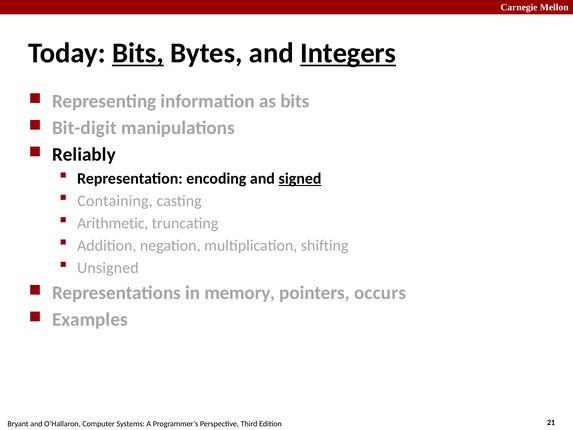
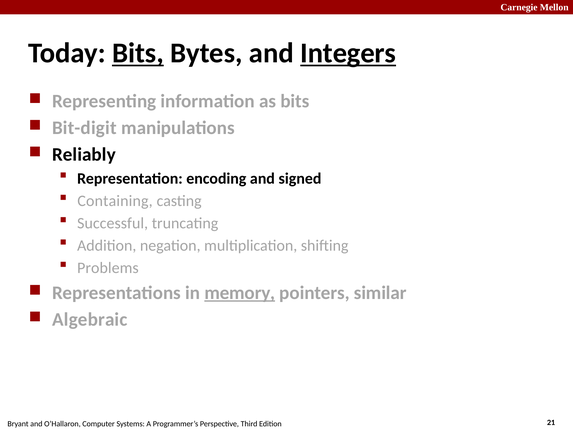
signed underline: present -> none
Arithmetic: Arithmetic -> Successful
Unsigned: Unsigned -> Problems
memory underline: none -> present
occurs: occurs -> similar
Examples: Examples -> Algebraic
